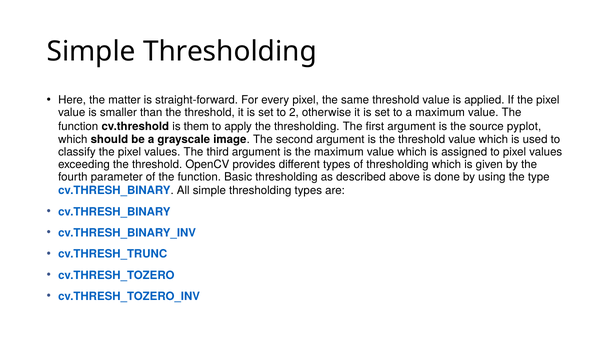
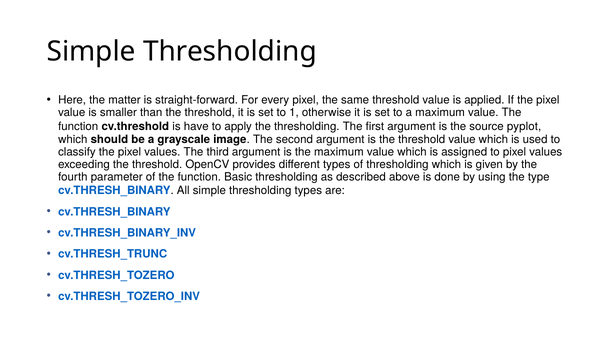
2: 2 -> 1
them: them -> have
